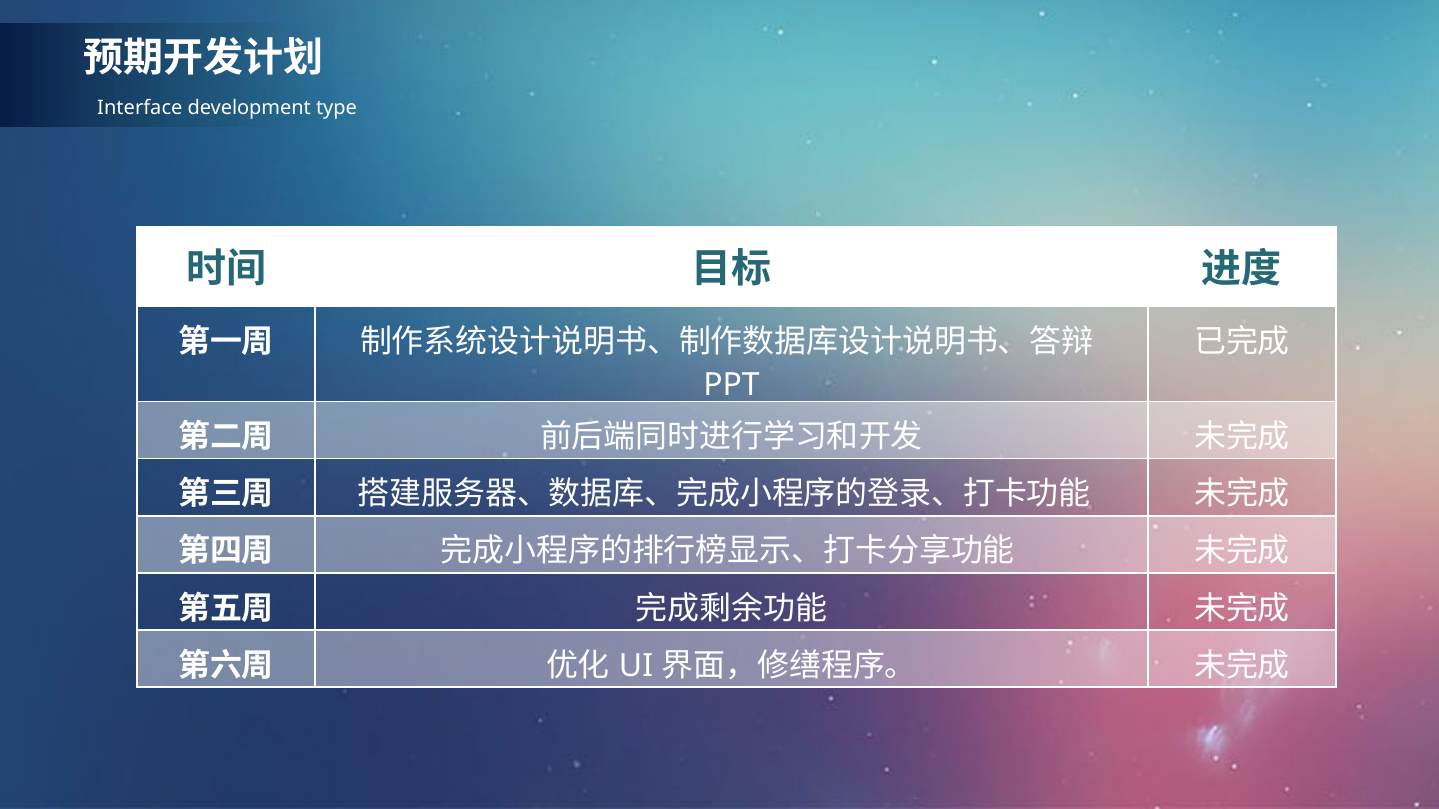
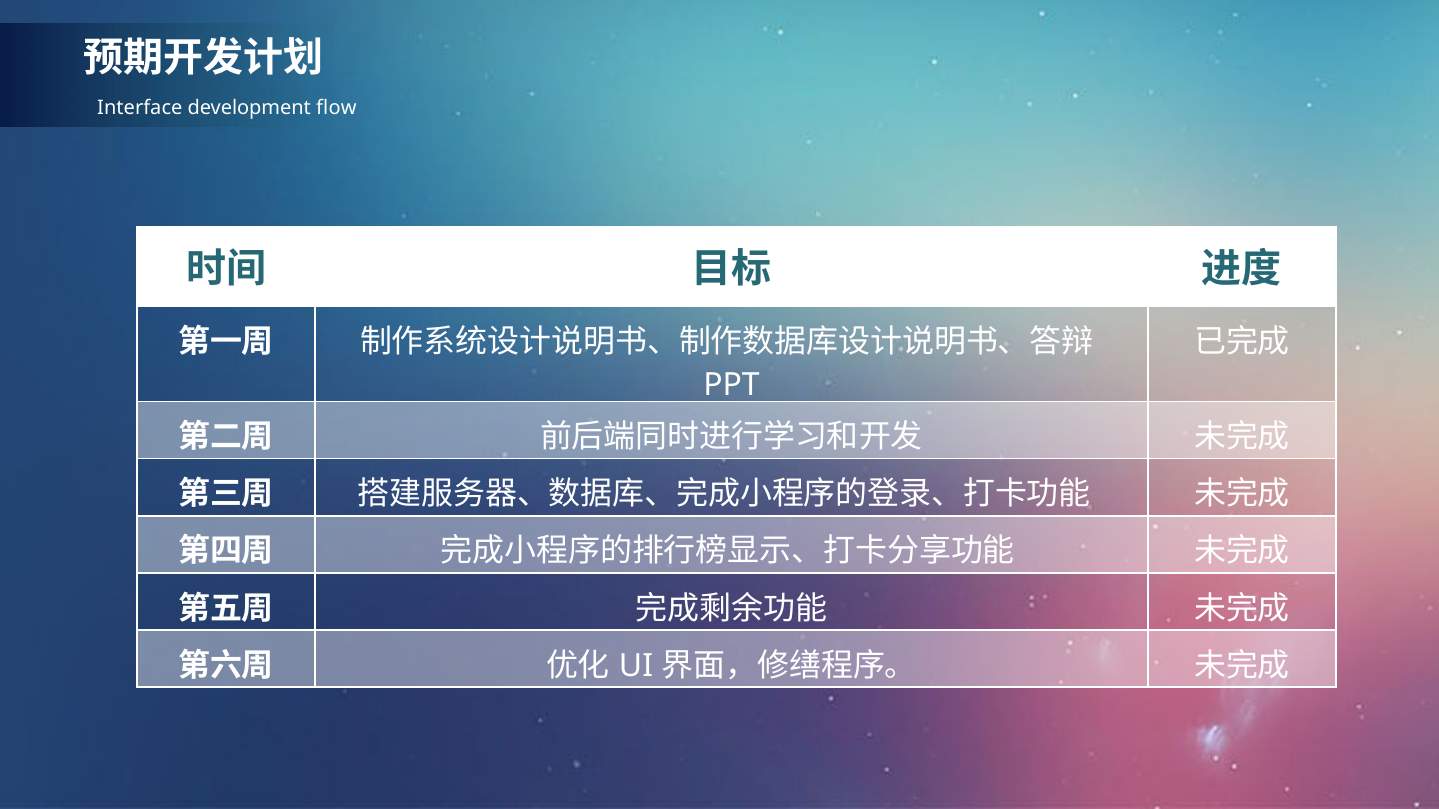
type: type -> flow
